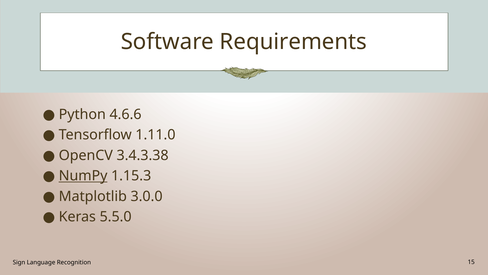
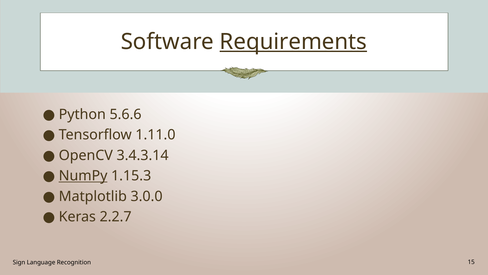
Requirements underline: none -> present
4.6.6: 4.6.6 -> 5.6.6
3.4.3.38: 3.4.3.38 -> 3.4.3.14
5.5.0: 5.5.0 -> 2.2.7
